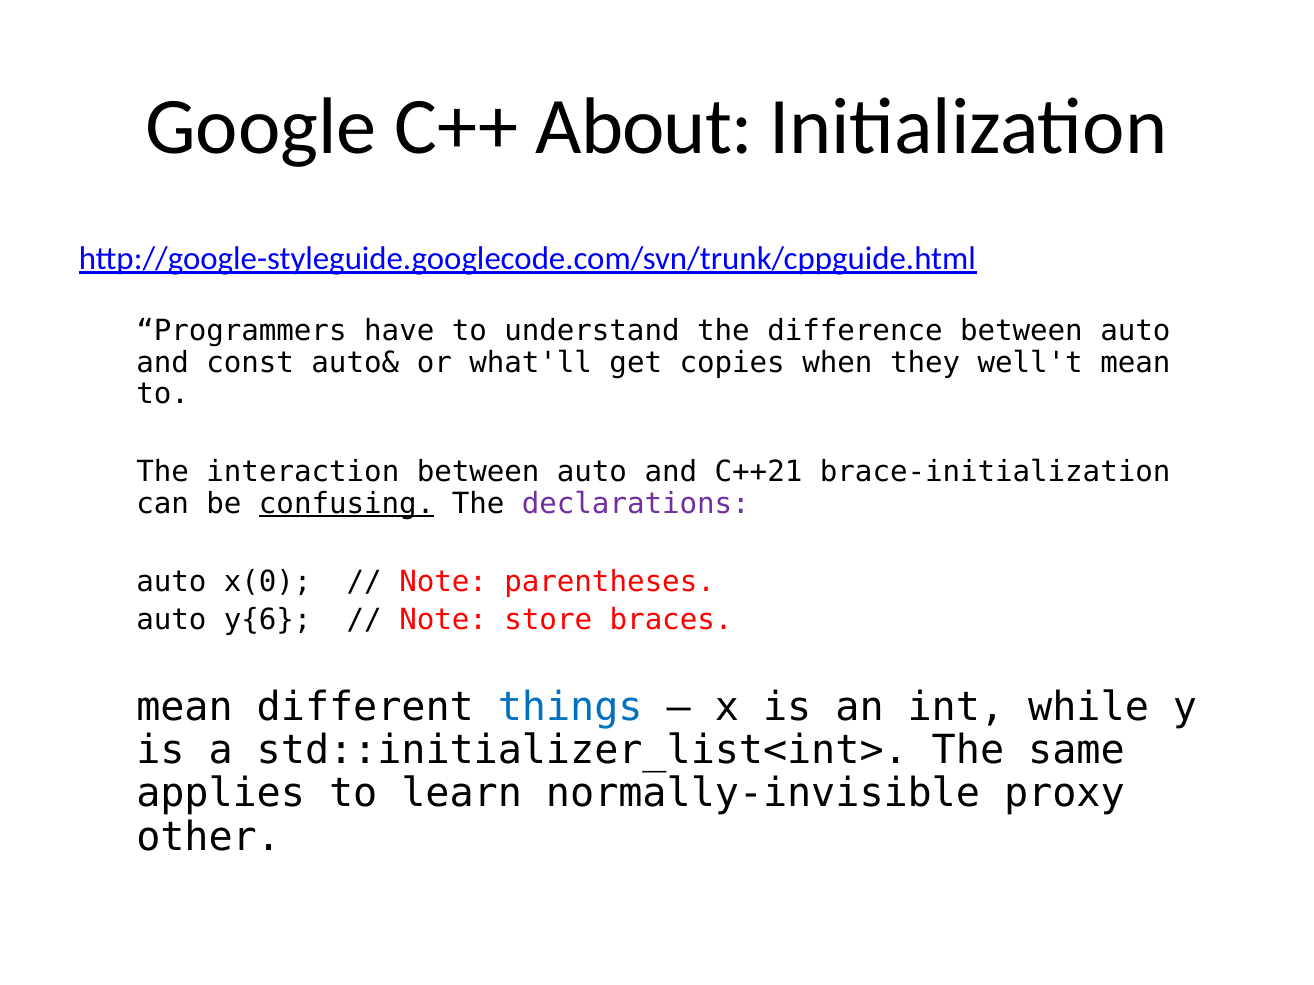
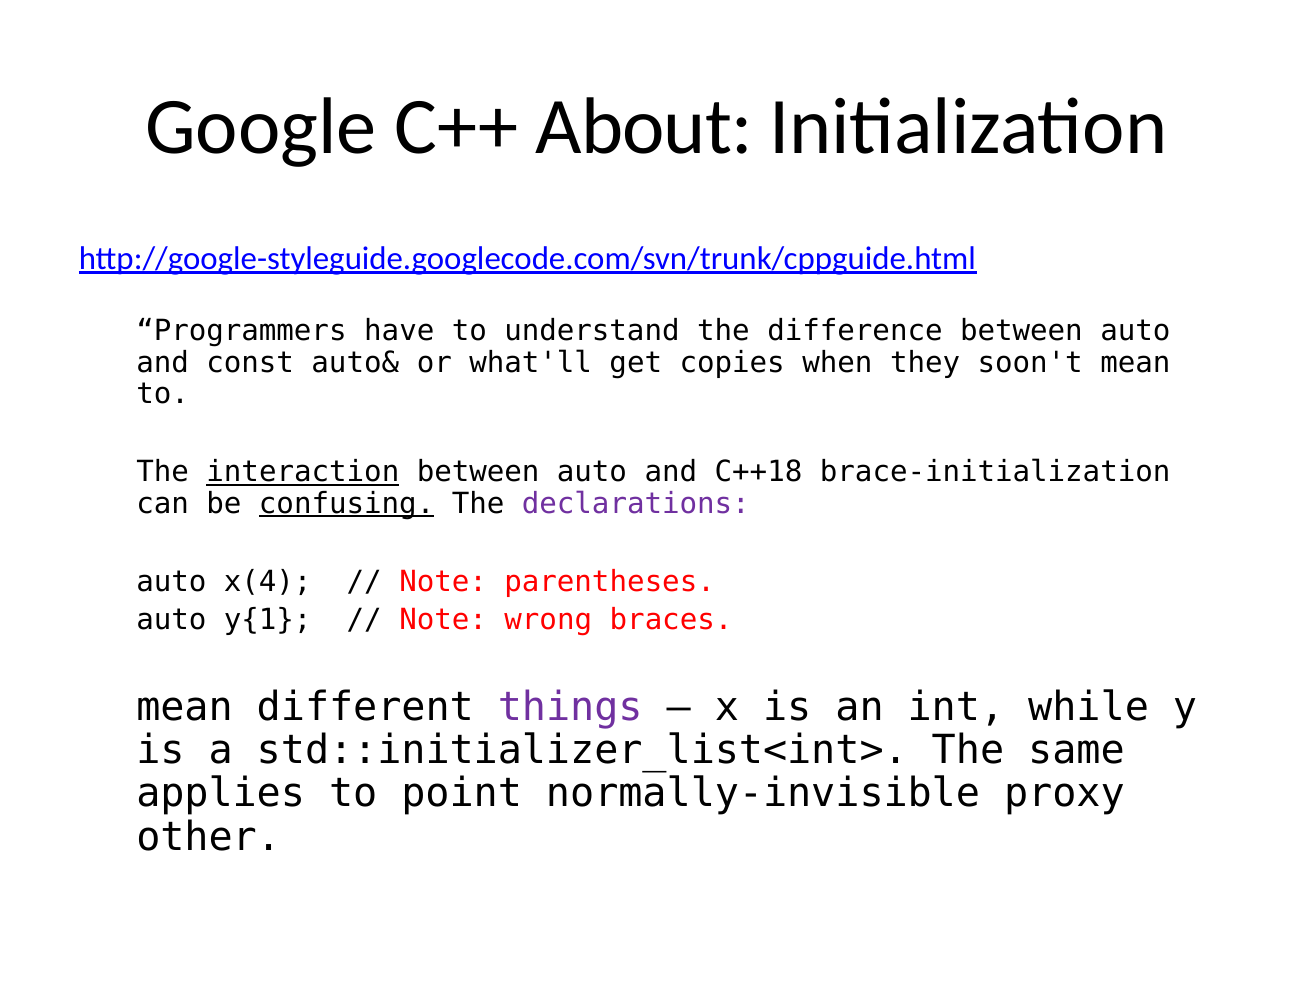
well't: well't -> soon't
interaction underline: none -> present
C++21: C++21 -> C++18
x(0: x(0 -> x(4
y{6: y{6 -> y{1
store: store -> wrong
things colour: blue -> purple
learn: learn -> point
